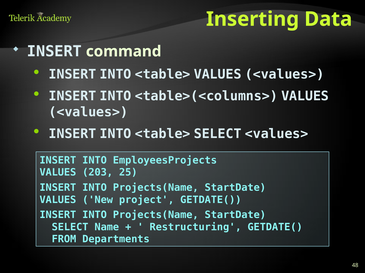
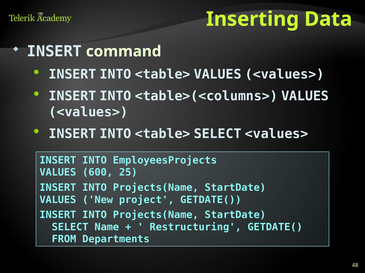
203: 203 -> 600
